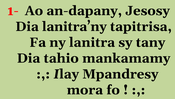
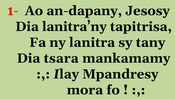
tahio: tahio -> tsara
